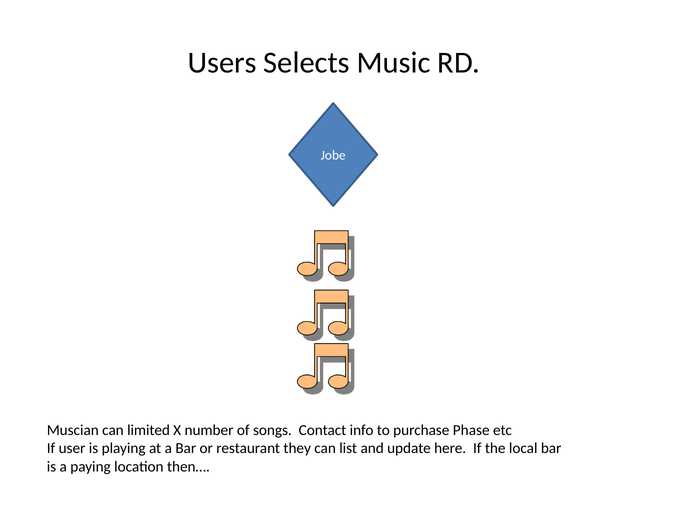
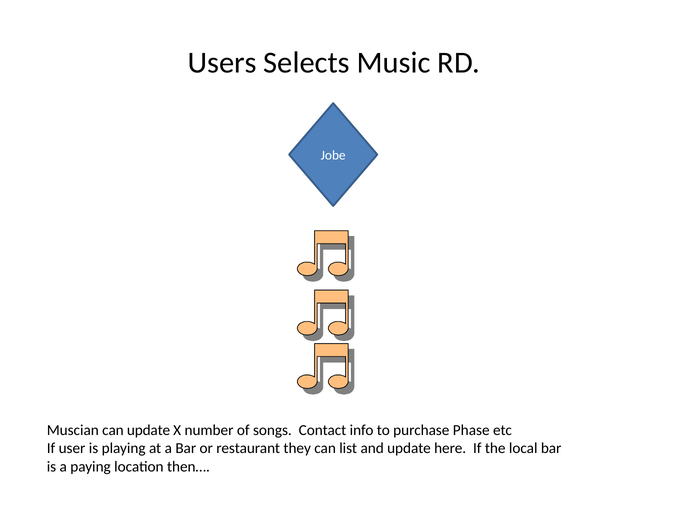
can limited: limited -> update
